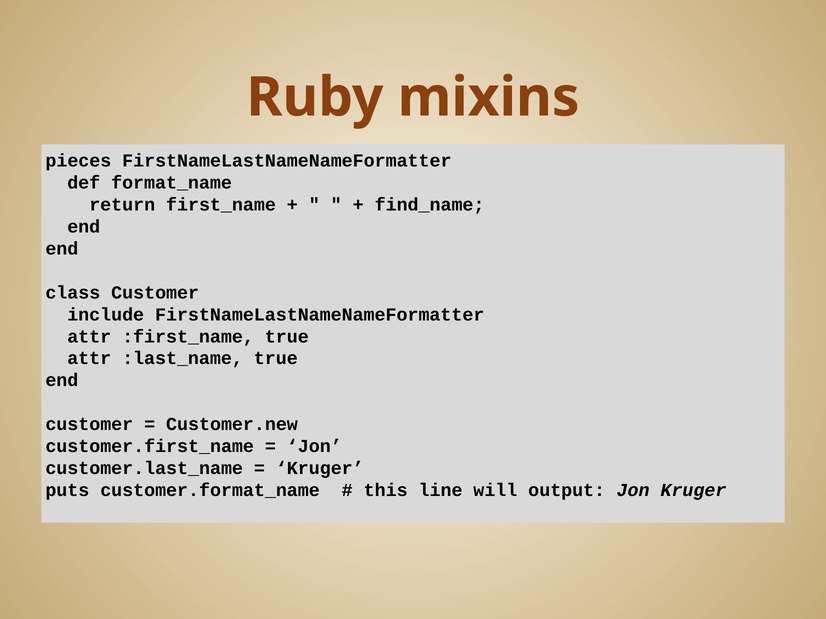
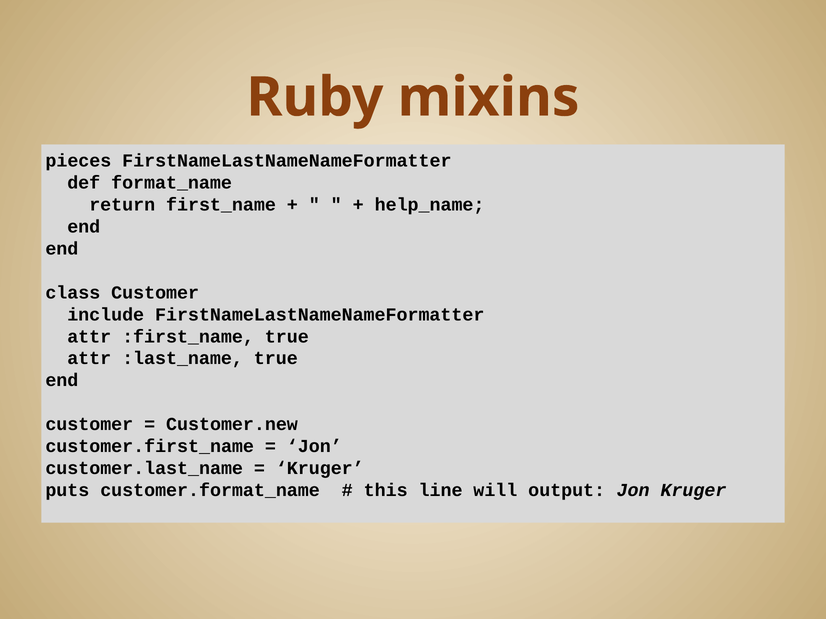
find_name: find_name -> help_name
